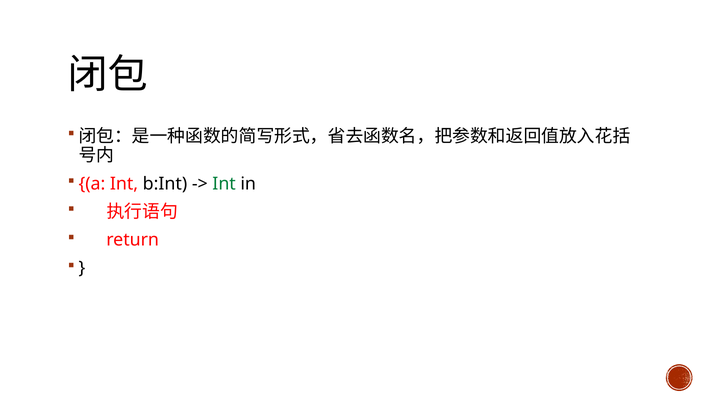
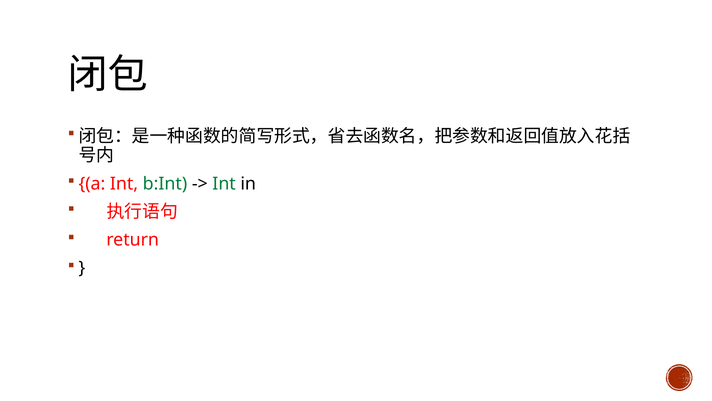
b:Int colour: black -> green
